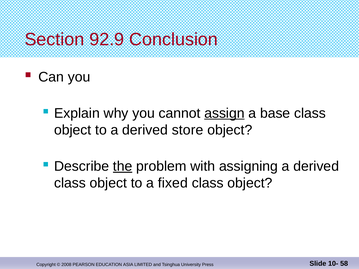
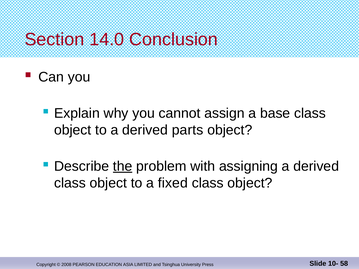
92.9: 92.9 -> 14.0
assign underline: present -> none
store: store -> parts
